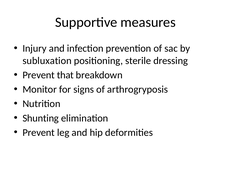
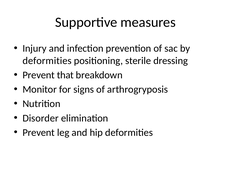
subluxation at (47, 61): subluxation -> deformities
Shunting: Shunting -> Disorder
